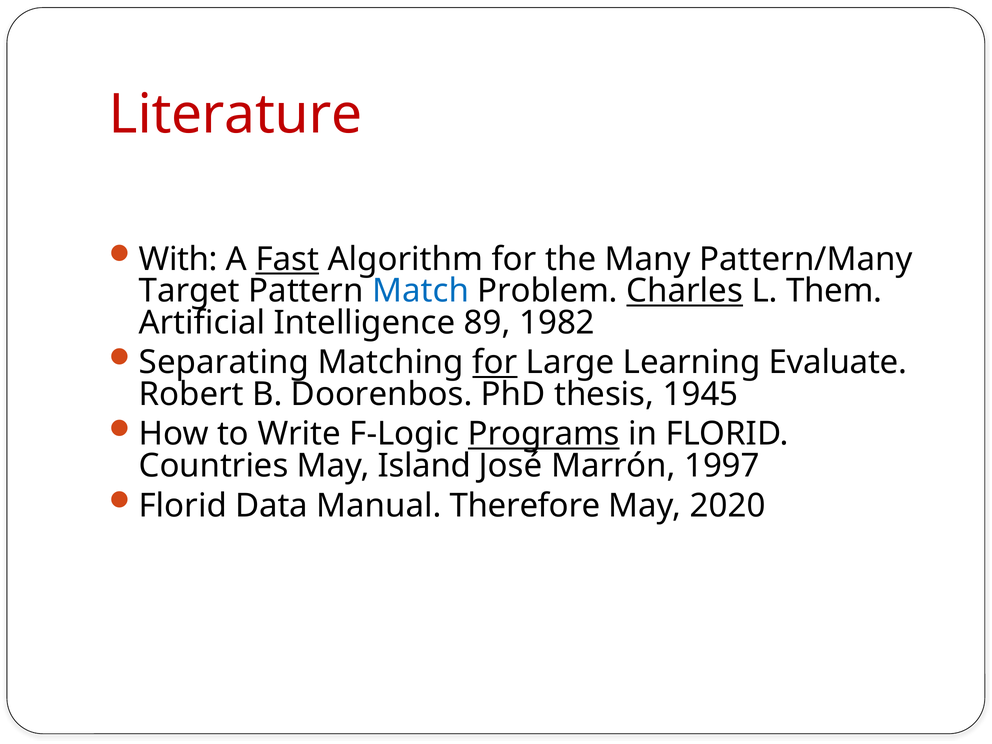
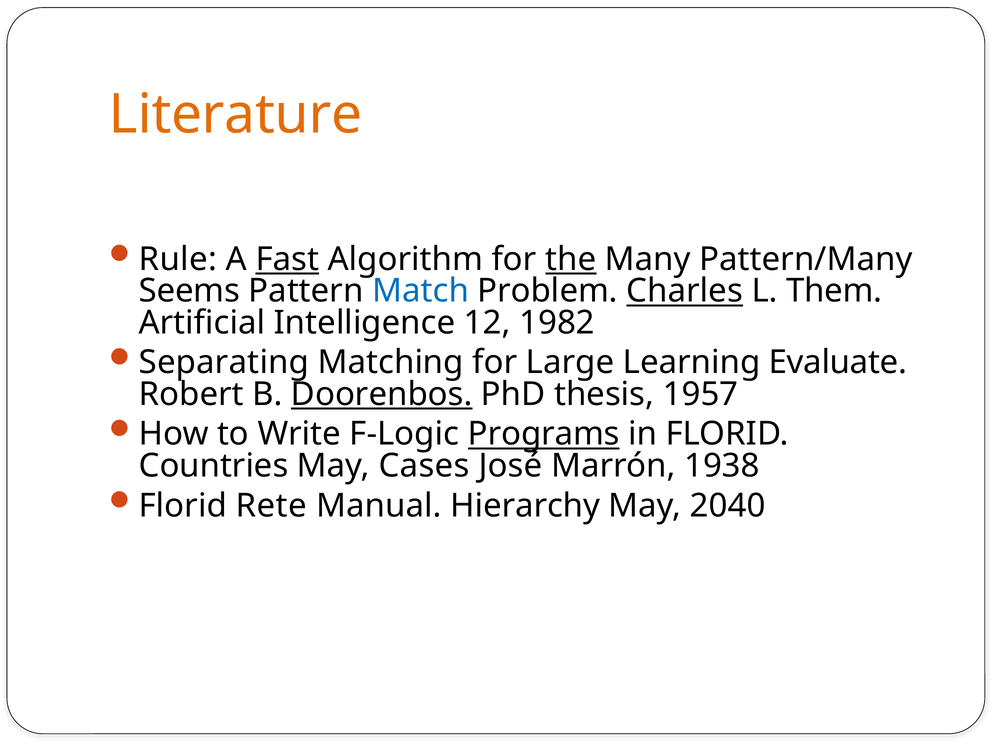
Literature colour: red -> orange
With: With -> Rule
the underline: none -> present
Target: Target -> Seems
89: 89 -> 12
for at (495, 363) underline: present -> none
Doorenbos underline: none -> present
1945: 1945 -> 1957
Island: Island -> Cases
1997: 1997 -> 1938
Data: Data -> Rete
Therefore: Therefore -> Hierarchy
2020: 2020 -> 2040
